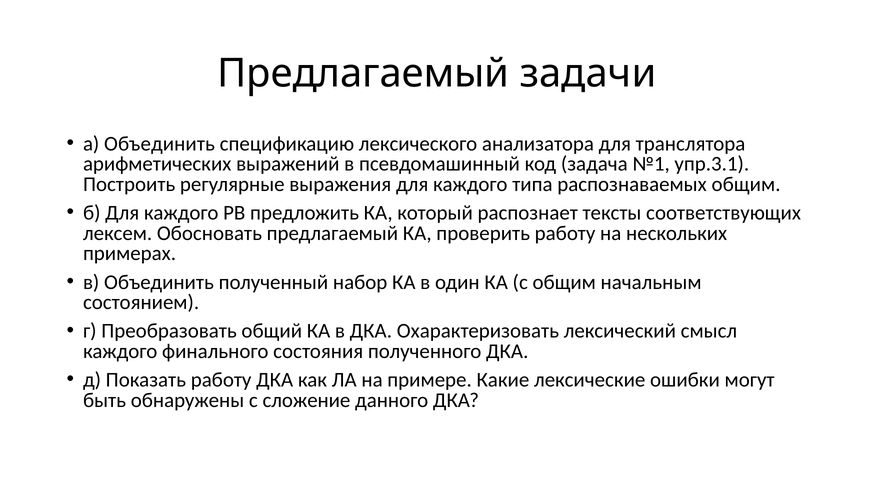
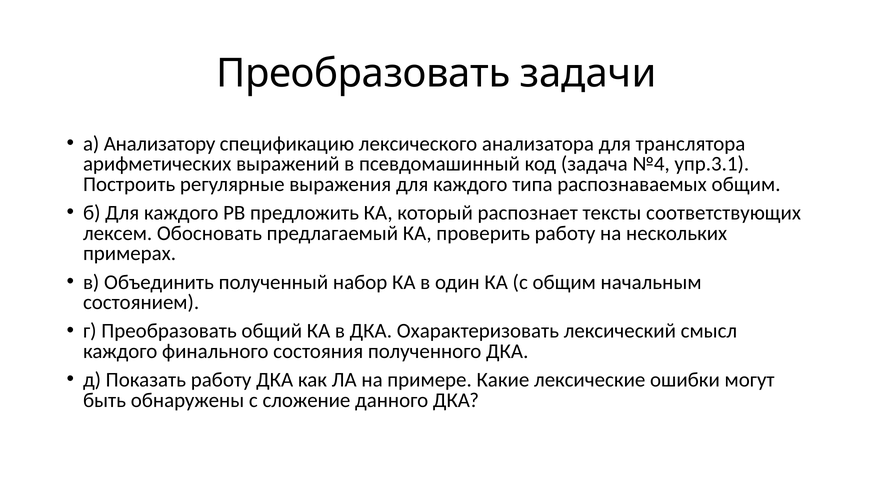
Предлагаемый at (363, 73): Предлагаемый -> Преобразовать
а Объединить: Объединить -> Анализатору
№1: №1 -> №4
